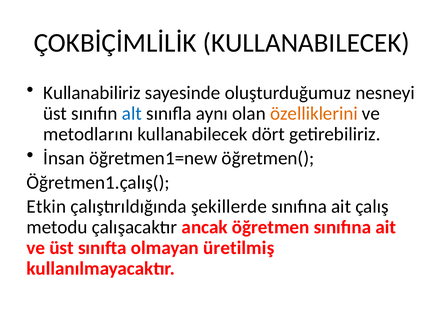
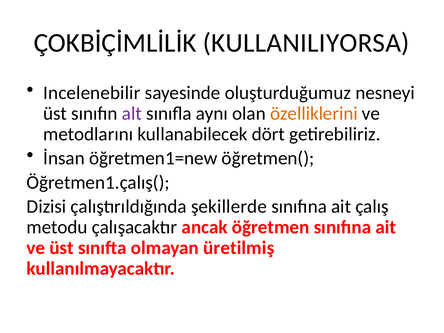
ÇOKBİÇİMLİLİK KULLANABILECEK: KULLANABILECEK -> KULLANILIYORSA
Kullanabiliriz: Kullanabiliriz -> Incelenebilir
alt colour: blue -> purple
Etkin: Etkin -> Dizisi
